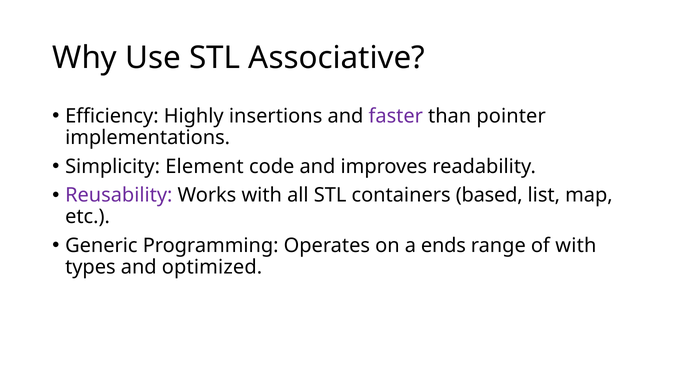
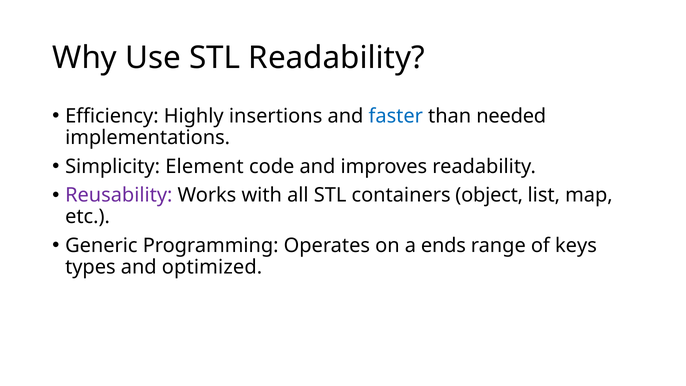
STL Associative: Associative -> Readability
faster colour: purple -> blue
pointer: pointer -> needed
based: based -> object
of with: with -> keys
